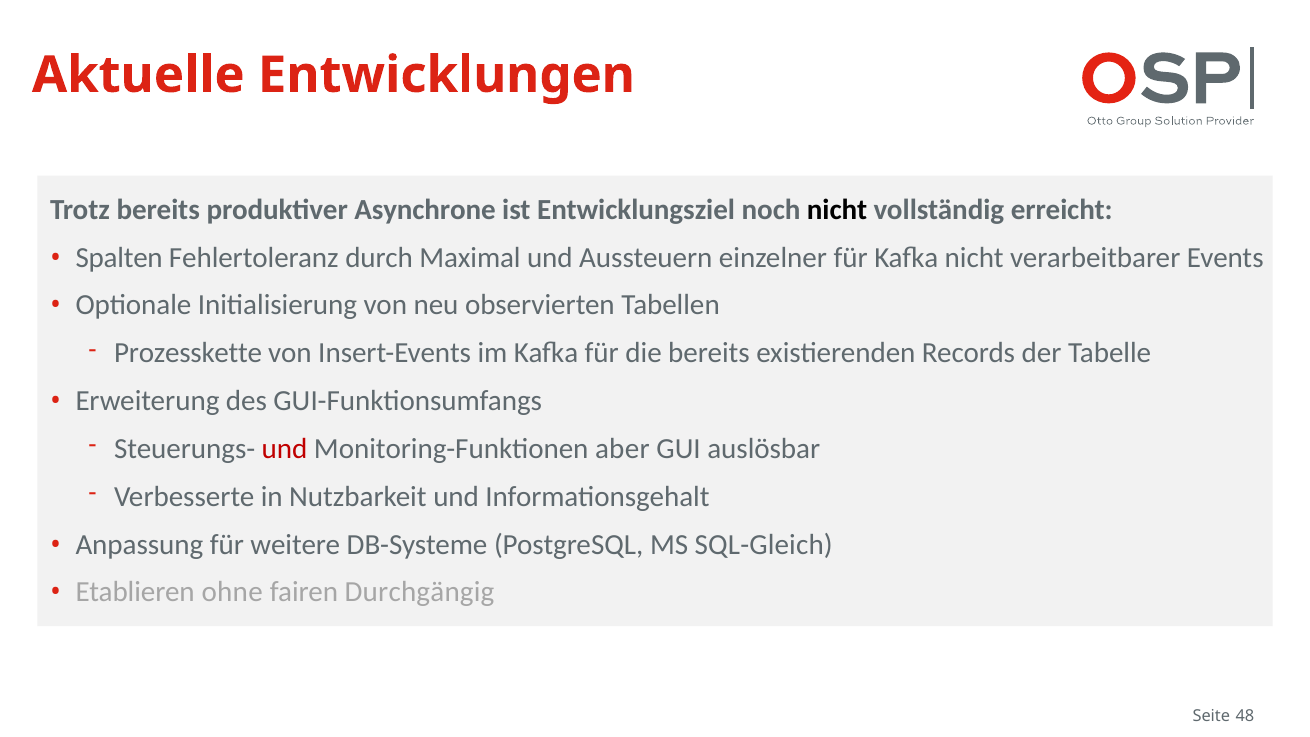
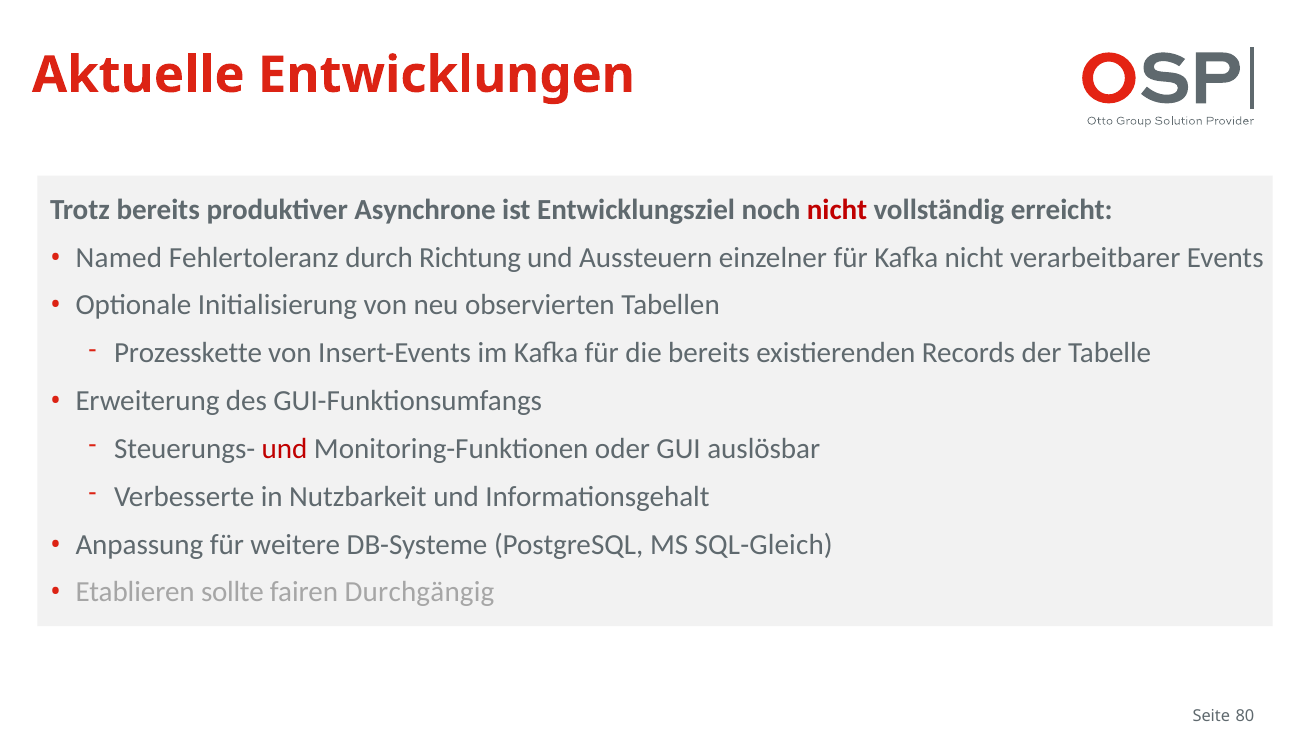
nicht at (837, 210) colour: black -> red
Spalten: Spalten -> Named
Maximal: Maximal -> Richtung
aber: aber -> oder
ohne: ohne -> sollte
48: 48 -> 80
